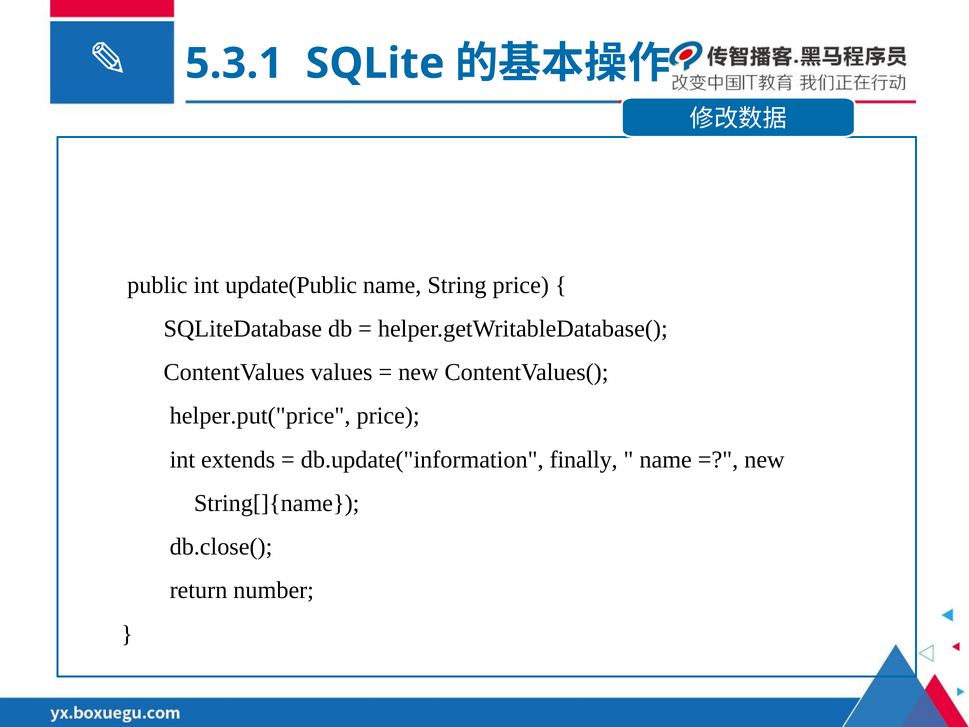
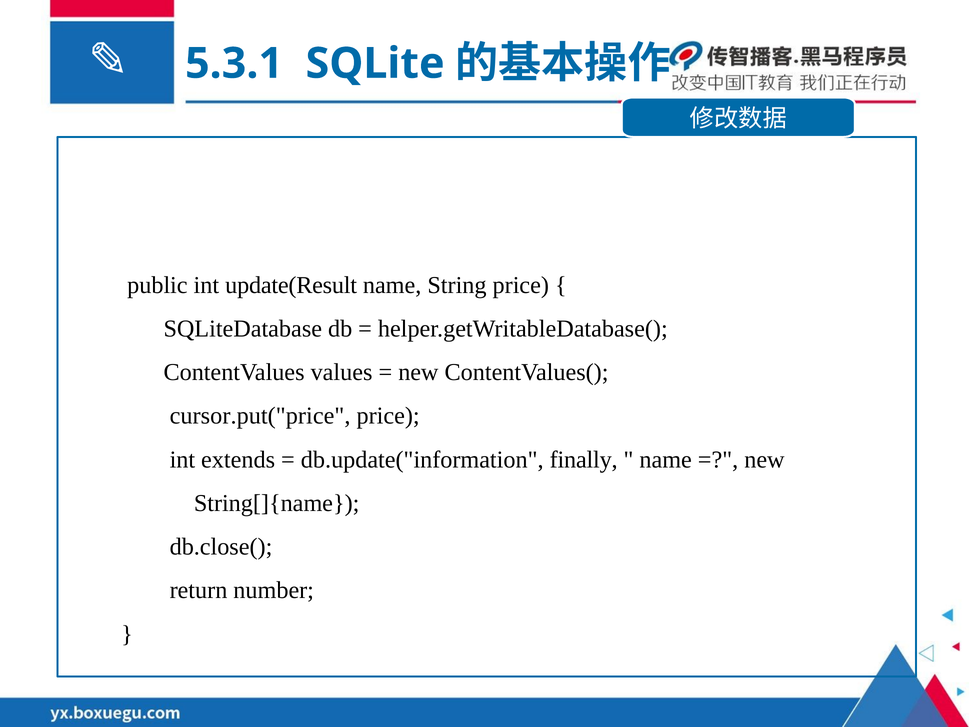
update(Public: update(Public -> update(Result
helper.put("price: helper.put("price -> cursor.put("price
